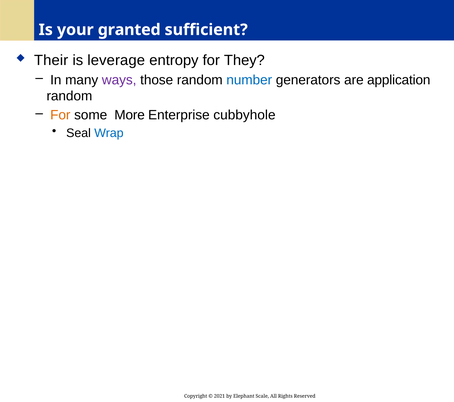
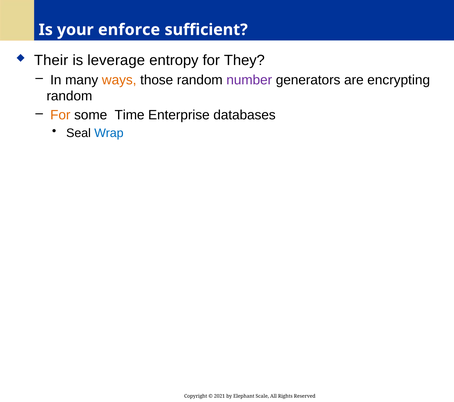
granted: granted -> enforce
ways colour: purple -> orange
number colour: blue -> purple
application: application -> encrypting
More: More -> Time
cubbyhole: cubbyhole -> databases
